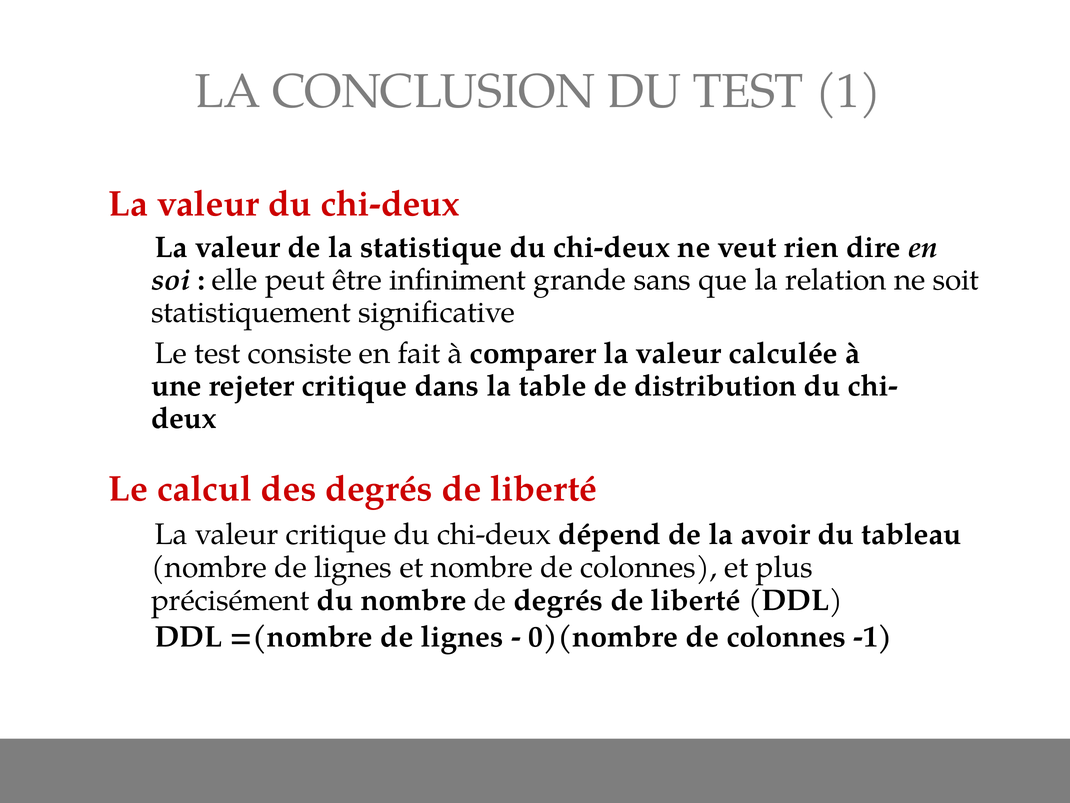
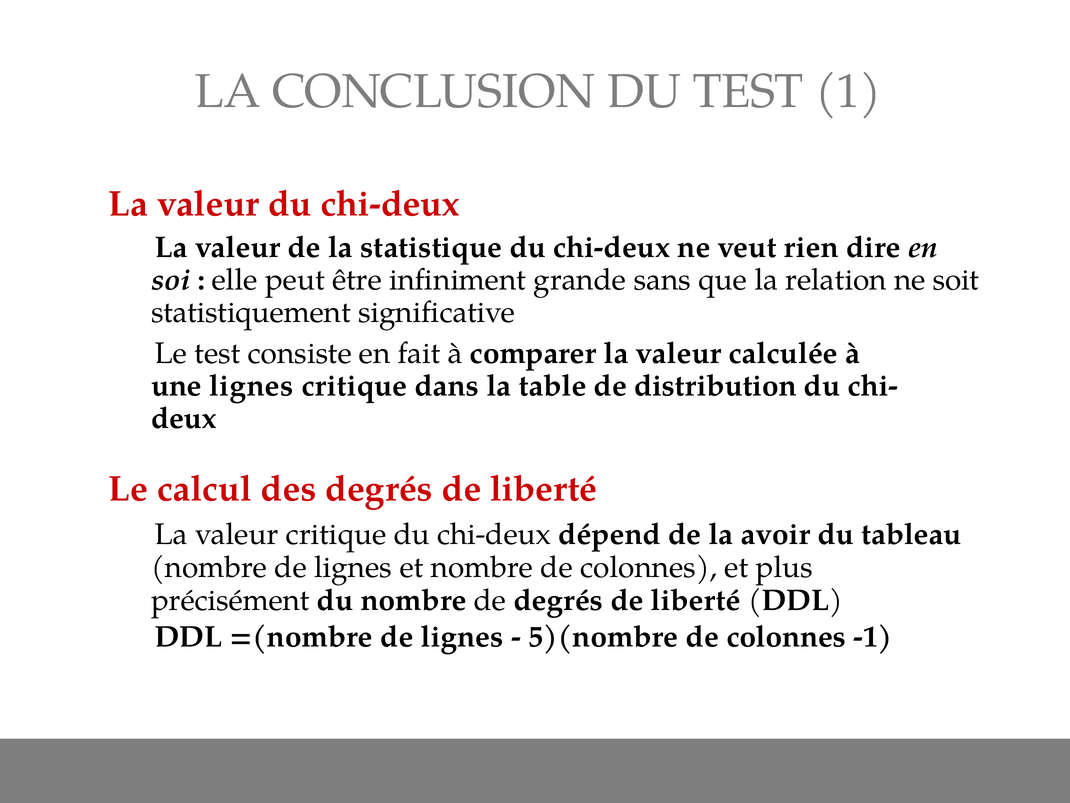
une rejeter: rejeter -> lignes
0)(nombre: 0)(nombre -> 5)(nombre
